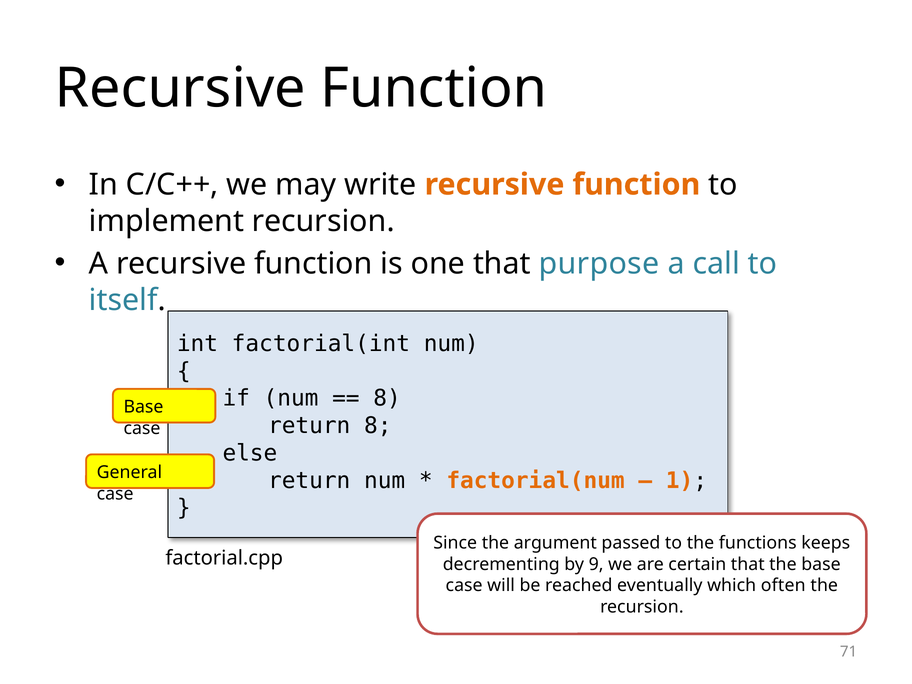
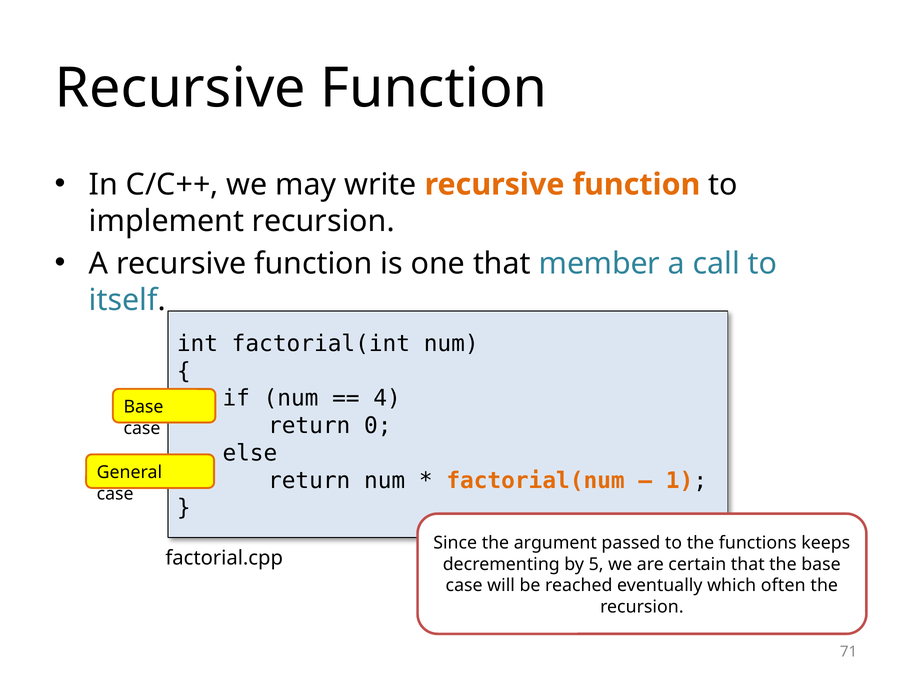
purpose: purpose -> member
8 at (387, 398): 8 -> 4
return 8: 8 -> 0
9: 9 -> 5
